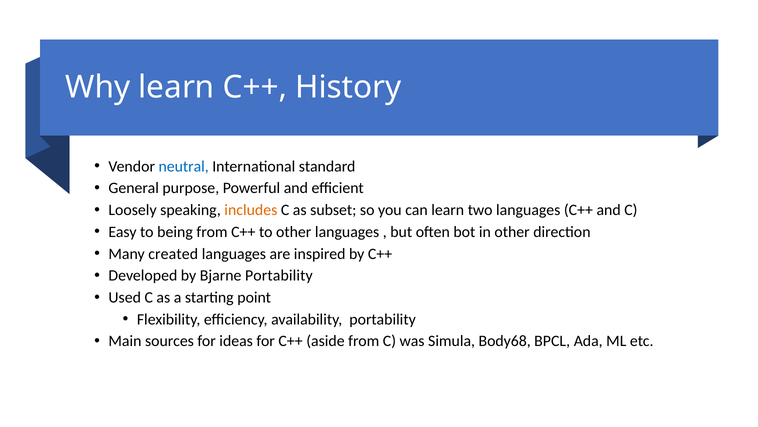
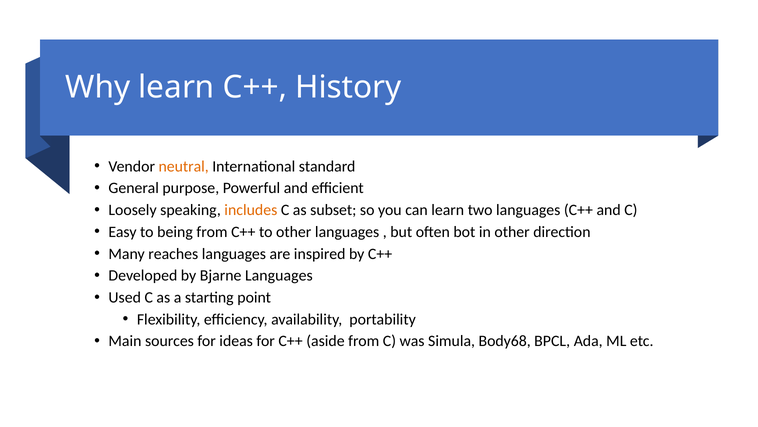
neutral colour: blue -> orange
created: created -> reaches
Bjarne Portability: Portability -> Languages
